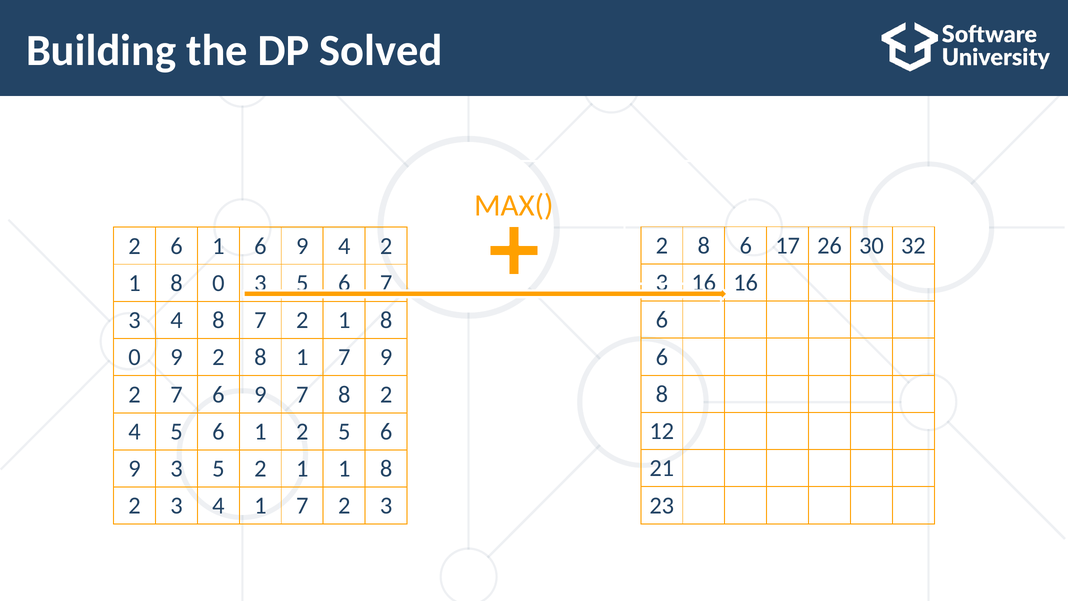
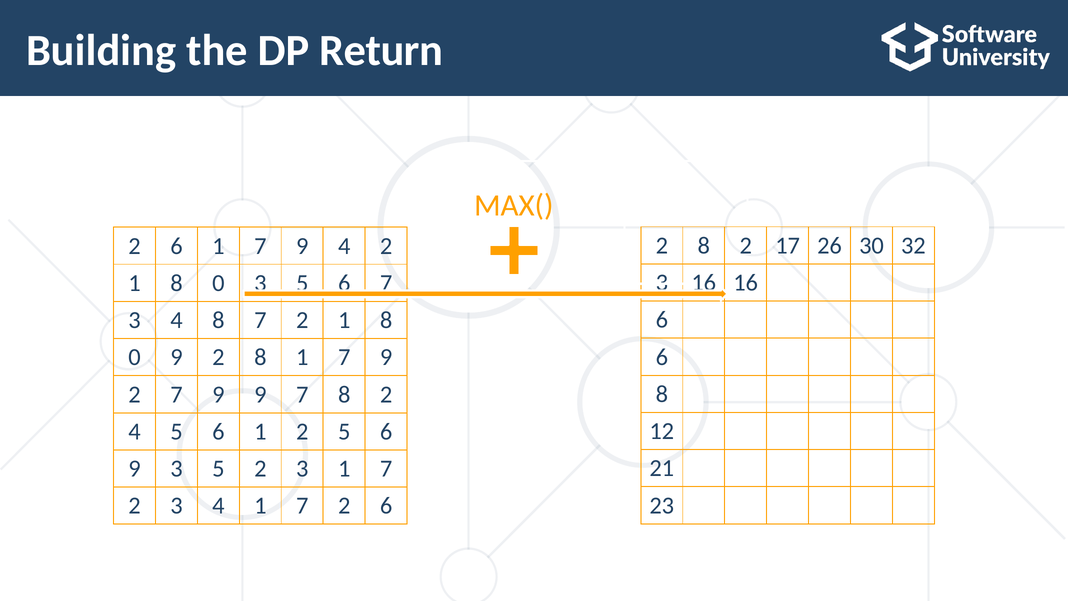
Solved: Solved -> Return
2 8 6: 6 -> 2
6 1 6: 6 -> 7
2 7 6: 6 -> 9
5 2 1: 1 -> 3
8 at (386, 469): 8 -> 7
7 2 3: 3 -> 6
